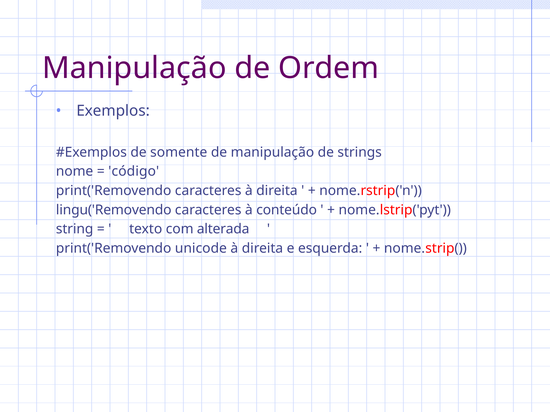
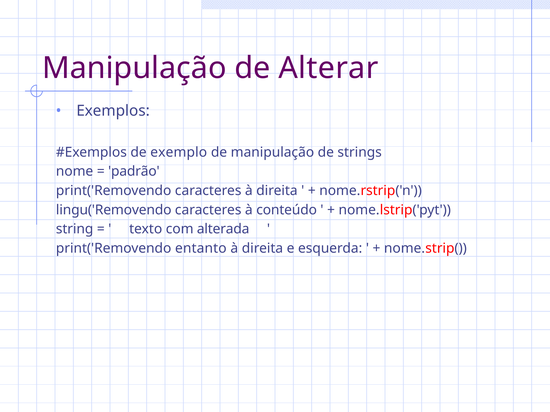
Ordem: Ordem -> Alterar
somente: somente -> exemplo
código: código -> padrão
unicode: unicode -> entanto
